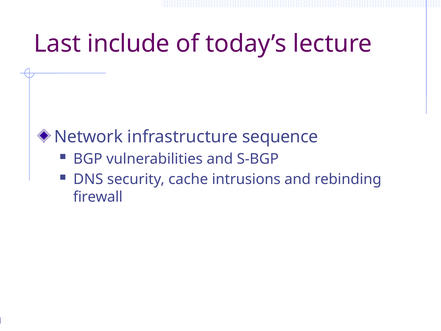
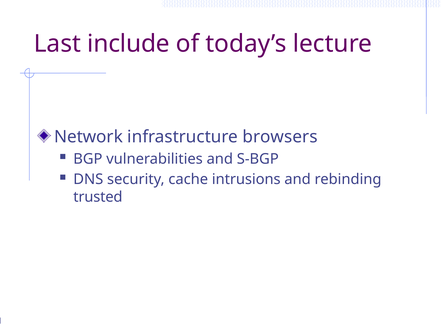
sequence: sequence -> browsers
firewall: firewall -> trusted
